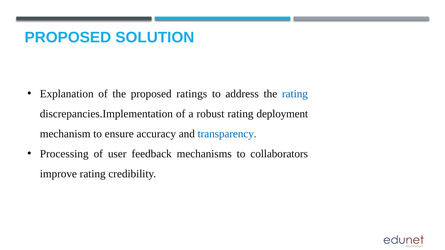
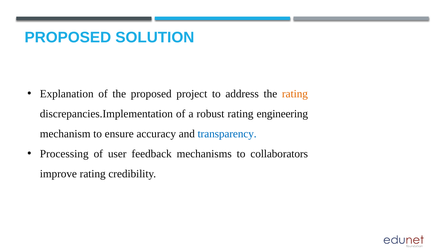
ratings: ratings -> project
rating at (295, 94) colour: blue -> orange
deployment: deployment -> engineering
